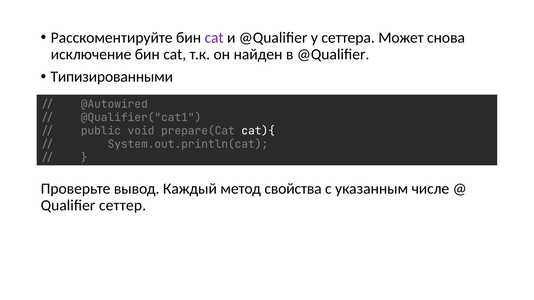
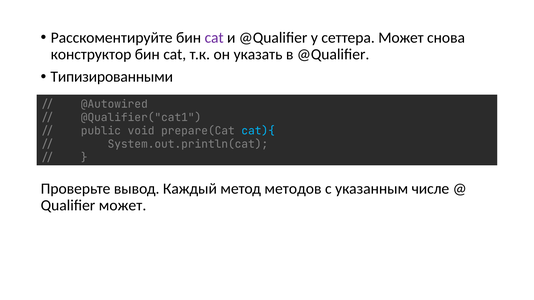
исключение: исключение -> конструктор
найден: найден -> указать
cat){ colour: white -> light blue
свойства: свойства -> методов
Qualifier сеттер: сеттер -> может
